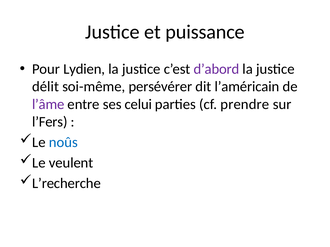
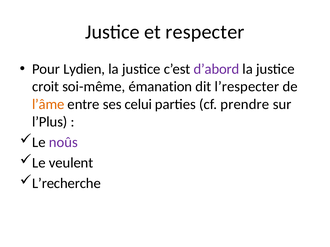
puissance: puissance -> respecter
délit: délit -> croit
persévérer: persévérer -> émanation
l’américain: l’américain -> l’respecter
l’âme colour: purple -> orange
l’Fers: l’Fers -> l’Plus
noûs colour: blue -> purple
